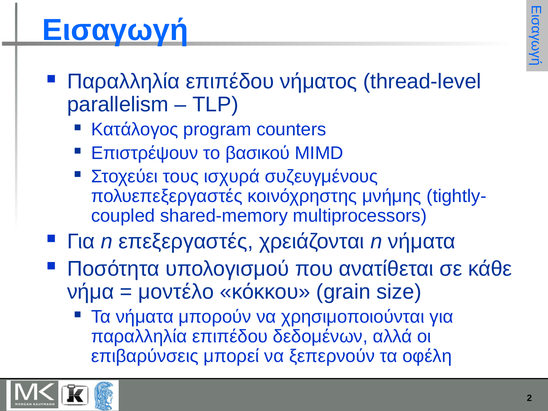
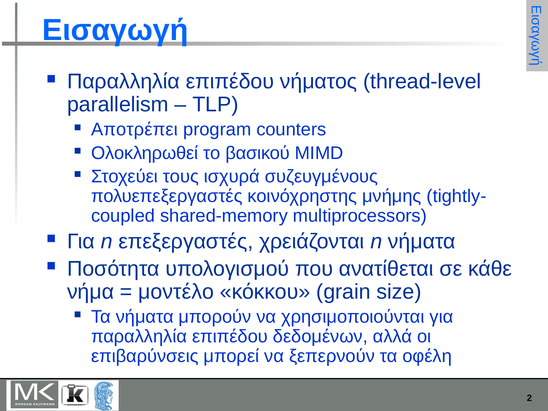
Κατάλογος: Κατάλογος -> Αποτρέπει
Επιστρέψουν: Επιστρέψουν -> Ολοκληρωθεί
